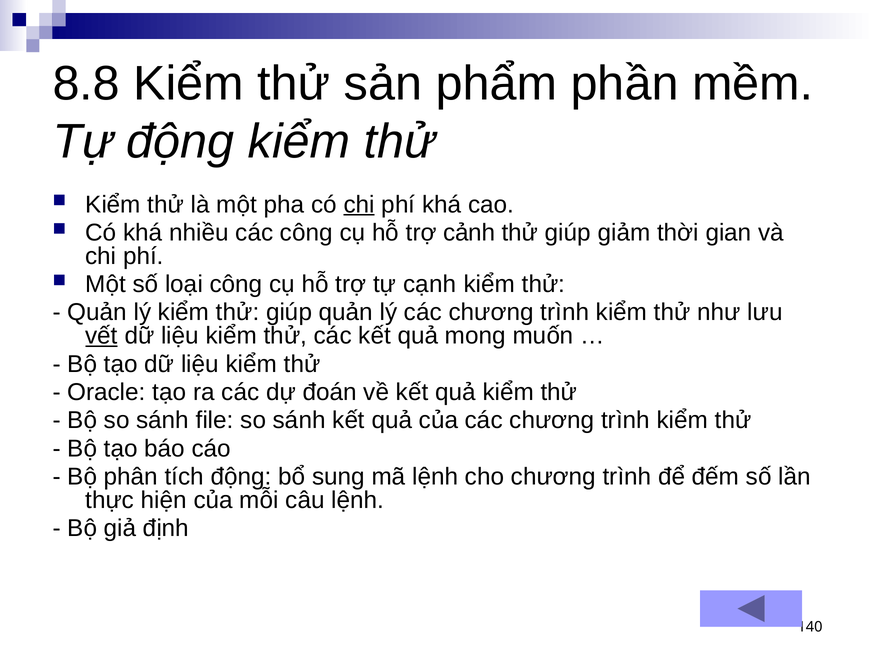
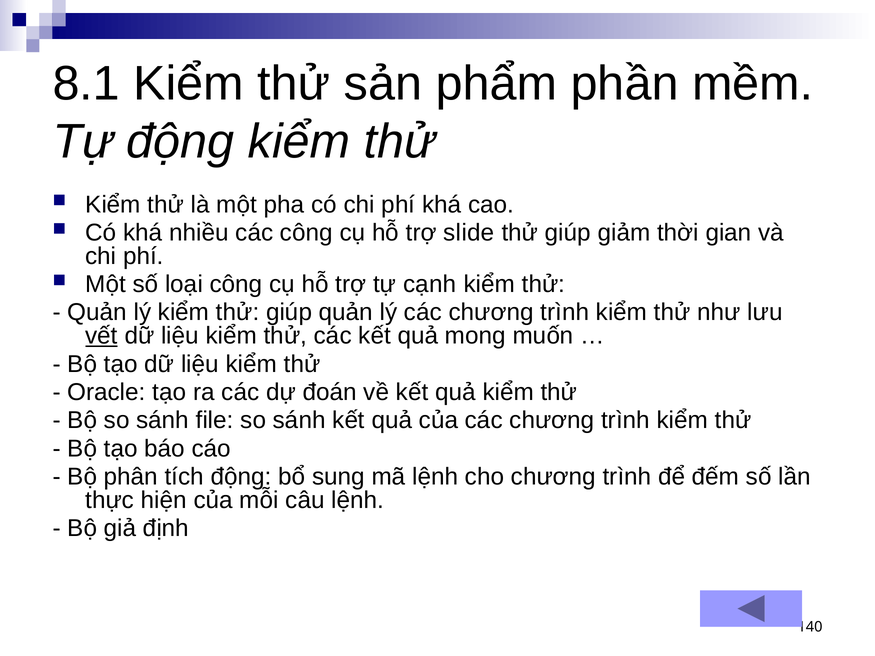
8.8: 8.8 -> 8.1
chi at (359, 205) underline: present -> none
cảnh: cảnh -> slide
